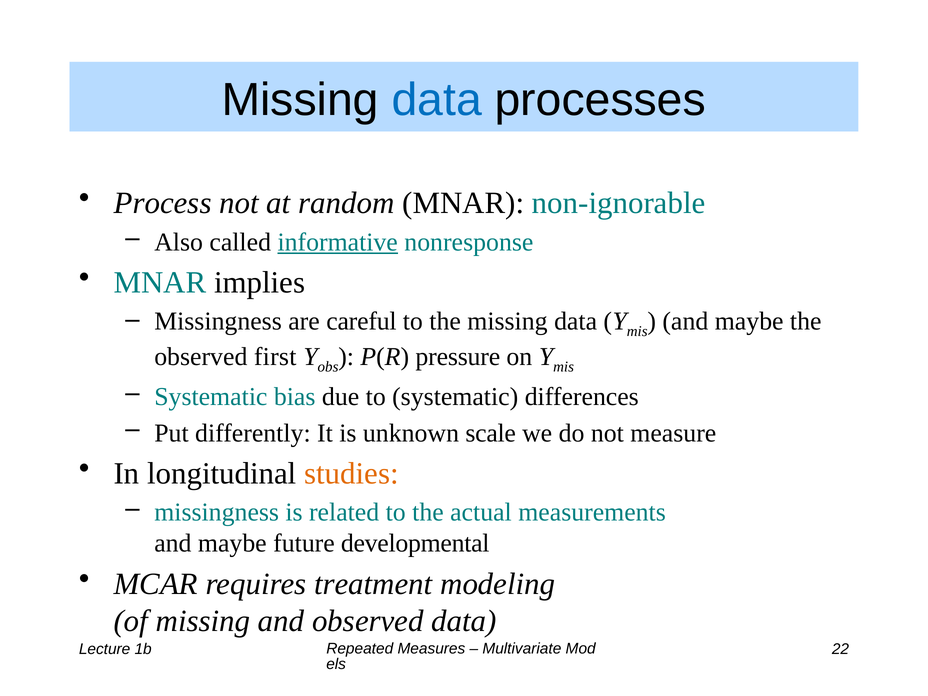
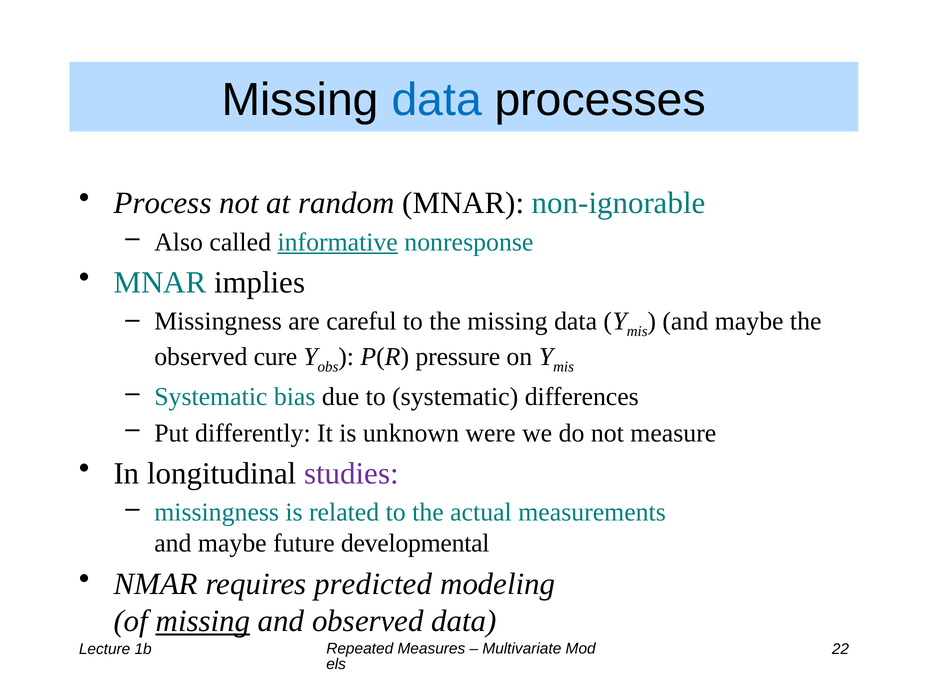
first: first -> cure
scale: scale -> were
studies colour: orange -> purple
MCAR: MCAR -> NMAR
treatment: treatment -> predicted
missing at (203, 621) underline: none -> present
